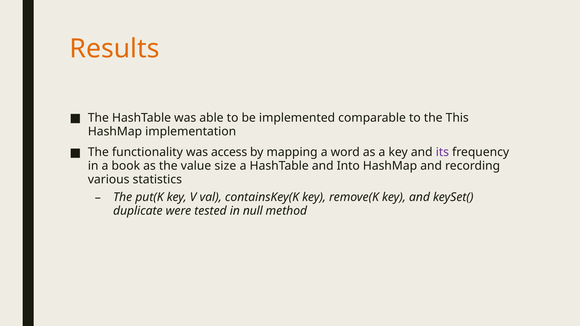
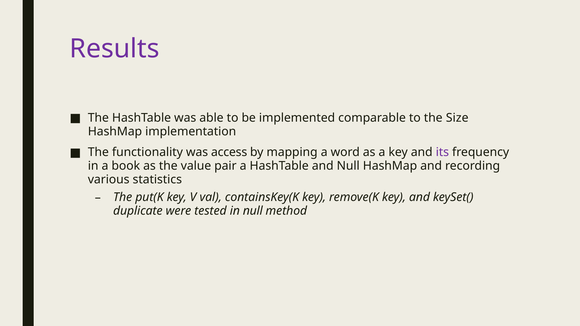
Results colour: orange -> purple
This: This -> Size
size: size -> pair
and Into: Into -> Null
